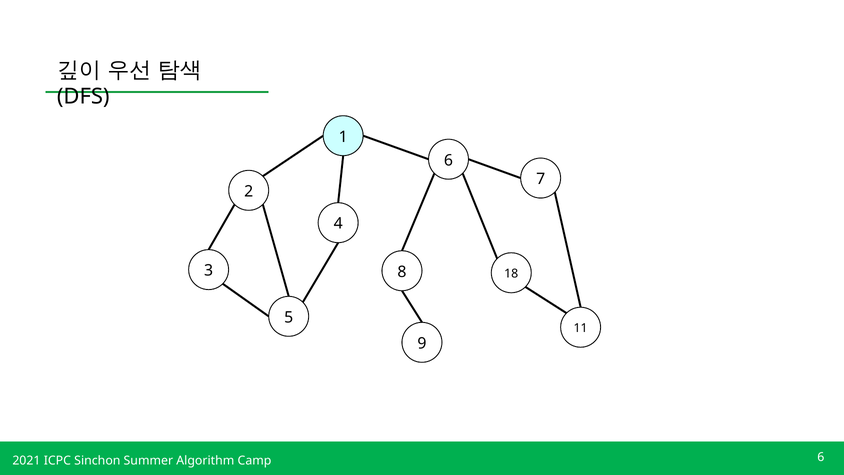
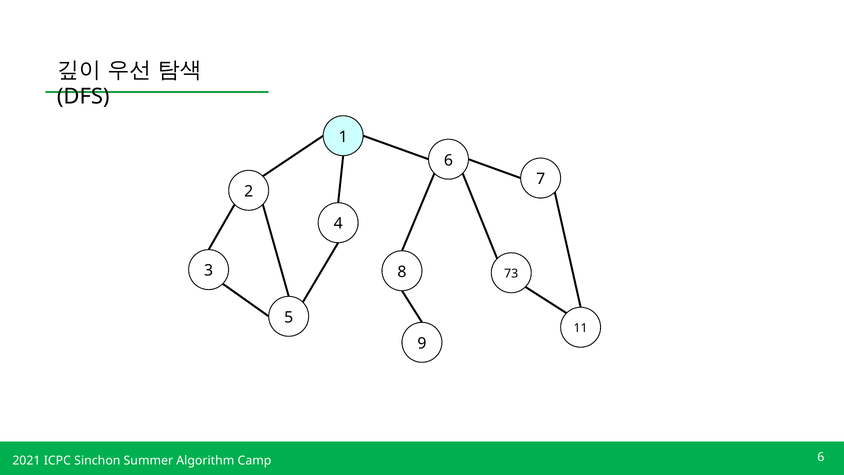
18: 18 -> 73
